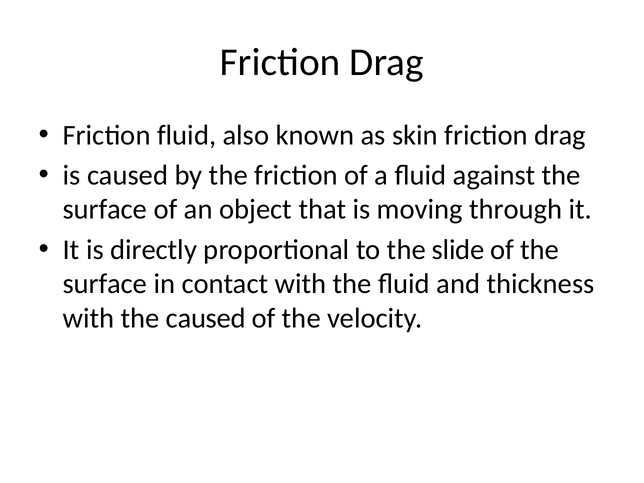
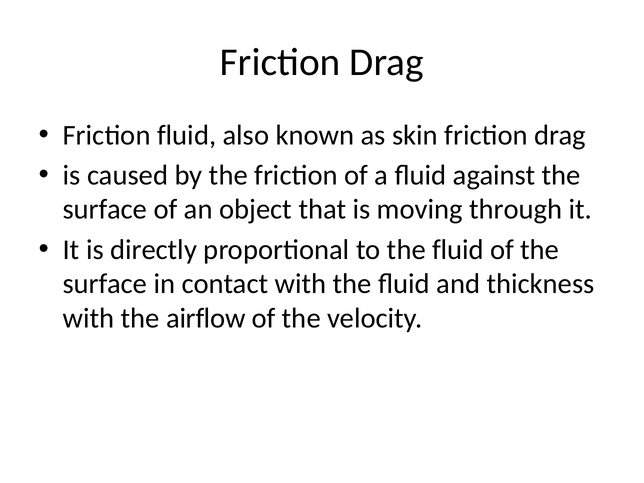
to the slide: slide -> fluid
the caused: caused -> airflow
